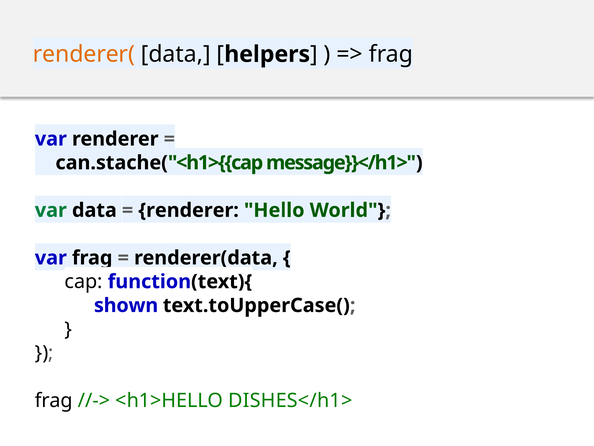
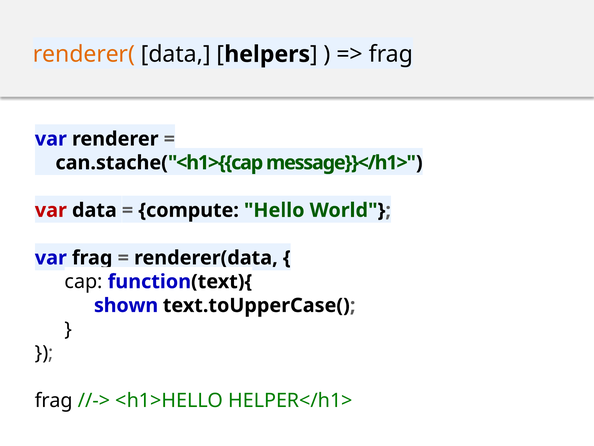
var at (51, 210) colour: green -> red
renderer at (189, 210): renderer -> compute
DISHES</h1>: DISHES</h1> -> HELPER</h1>
